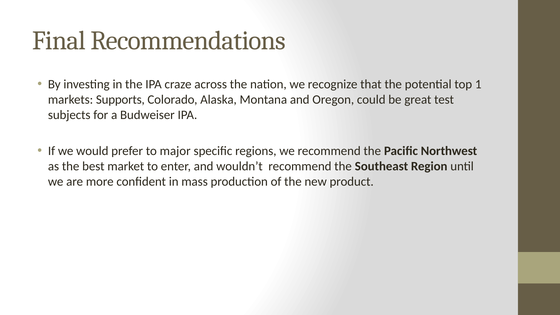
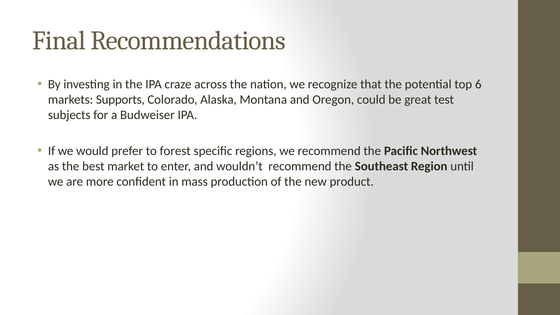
1: 1 -> 6
major: major -> forest
